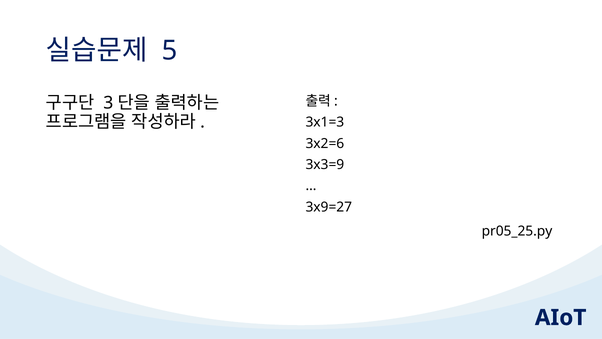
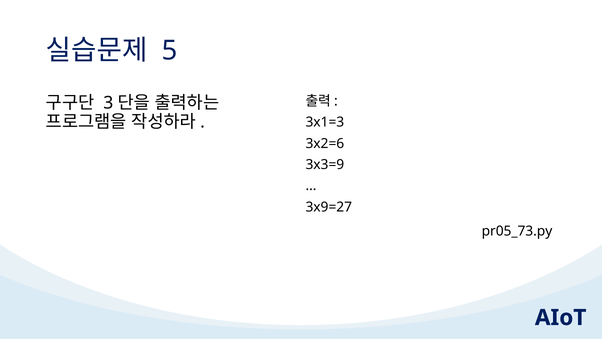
pr05_25.py: pr05_25.py -> pr05_73.py
